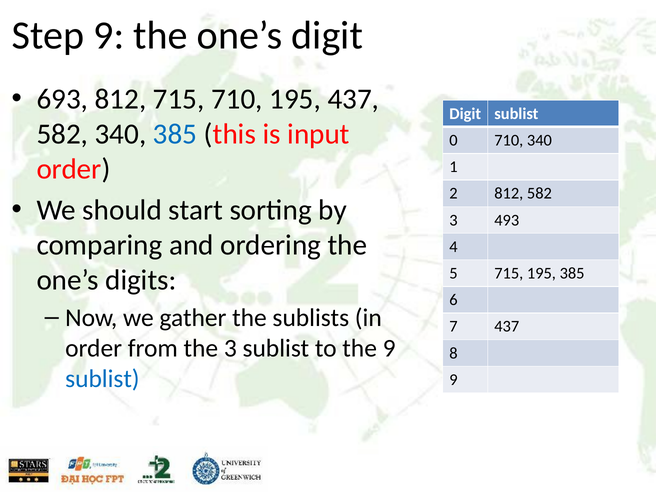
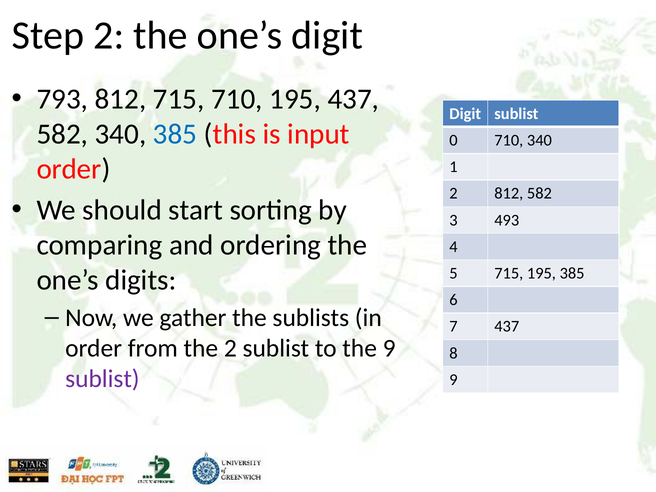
Step 9: 9 -> 2
693: 693 -> 793
the 3: 3 -> 2
sublist at (102, 379) colour: blue -> purple
